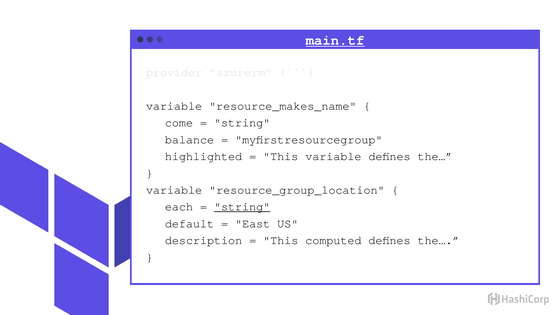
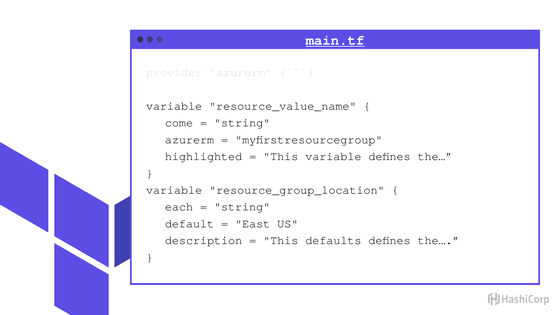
resource_makes_name: resource_makes_name -> resource_value_name
balance at (190, 140): balance -> azurerm
string at (242, 207) underline: present -> none
computed: computed -> defaults
